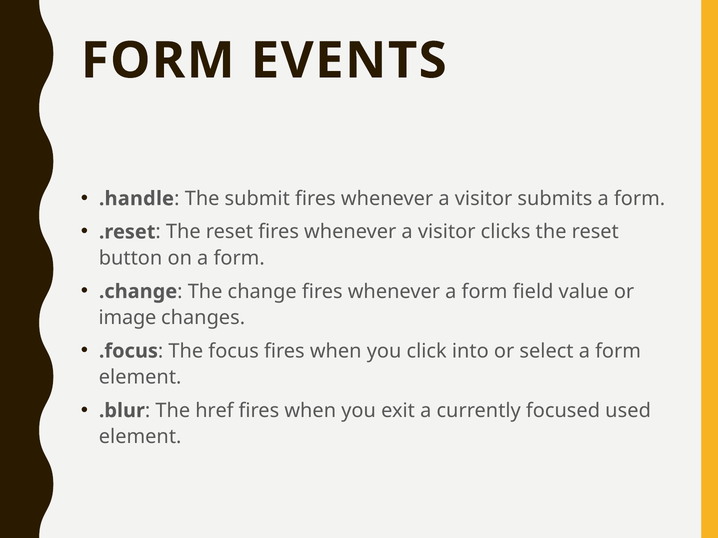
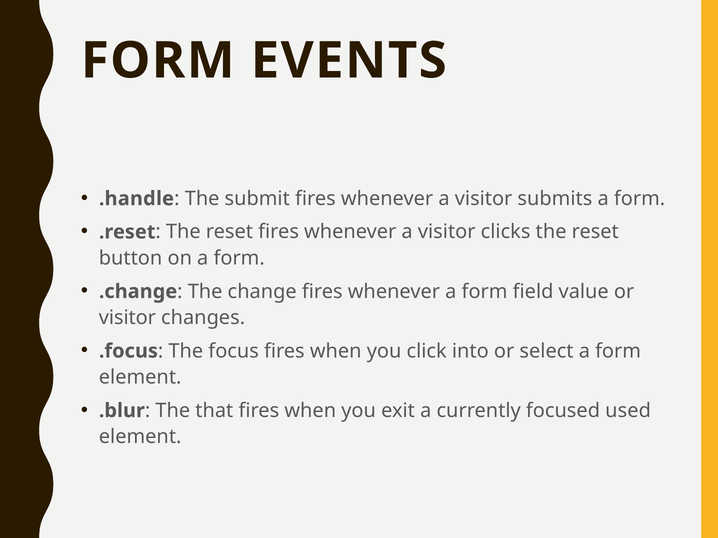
image at (127, 318): image -> visitor
href: href -> that
